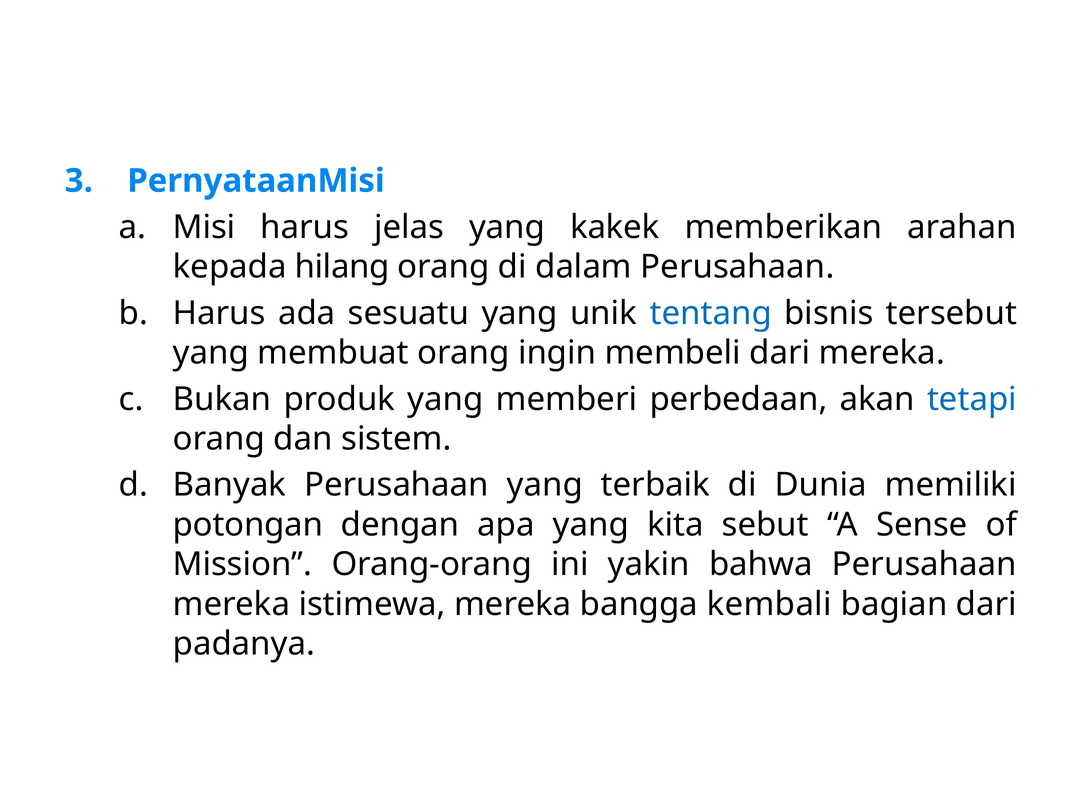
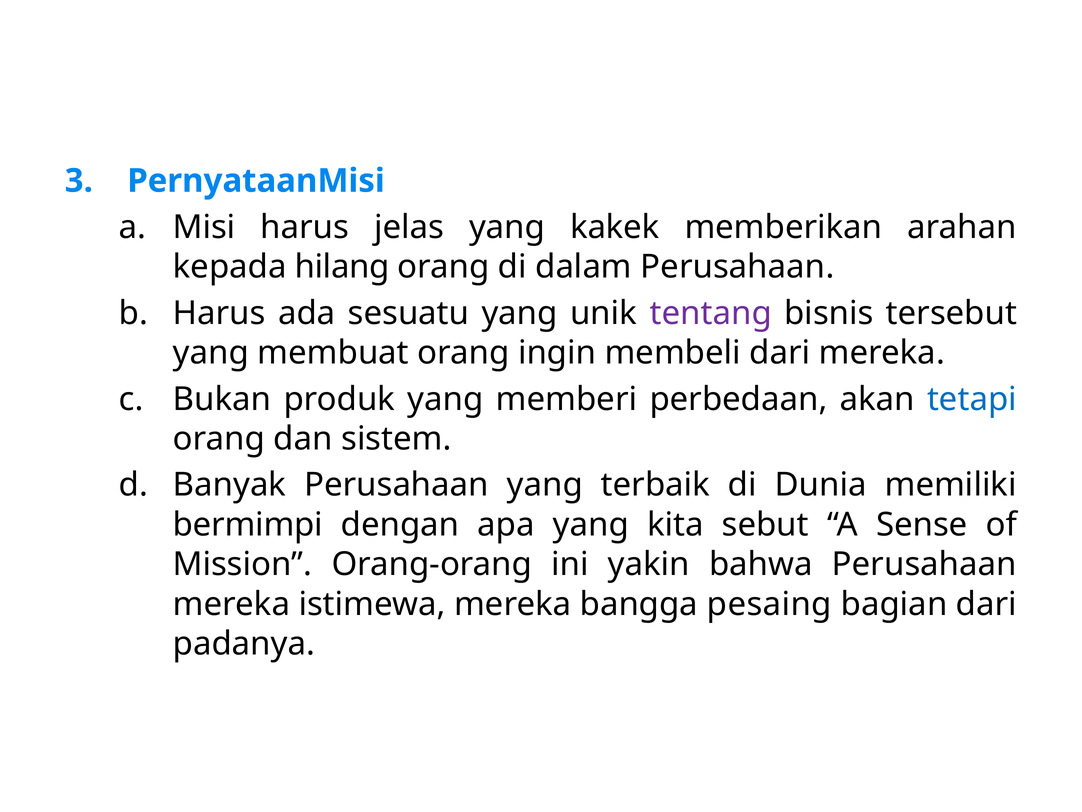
tentang colour: blue -> purple
potongan: potongan -> bermimpi
kembali: kembali -> pesaing
